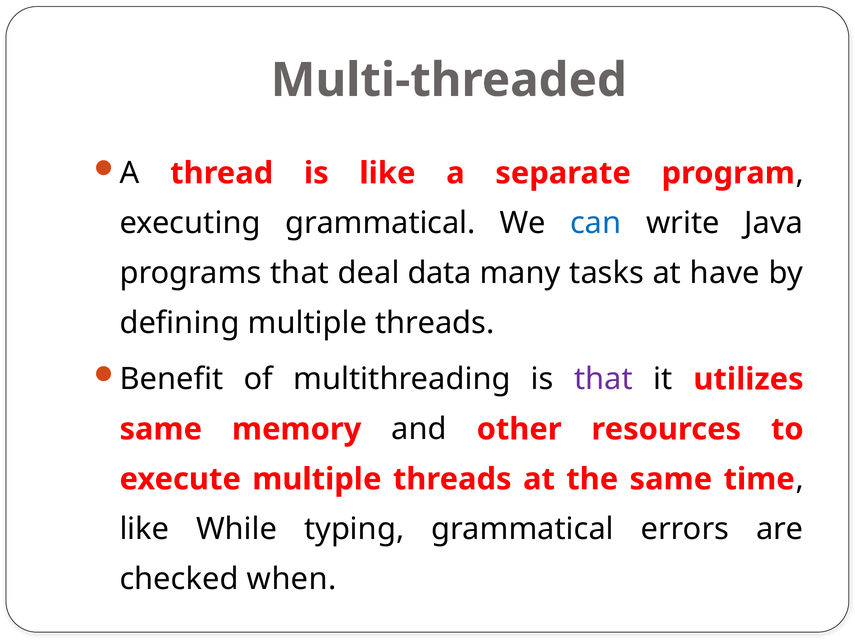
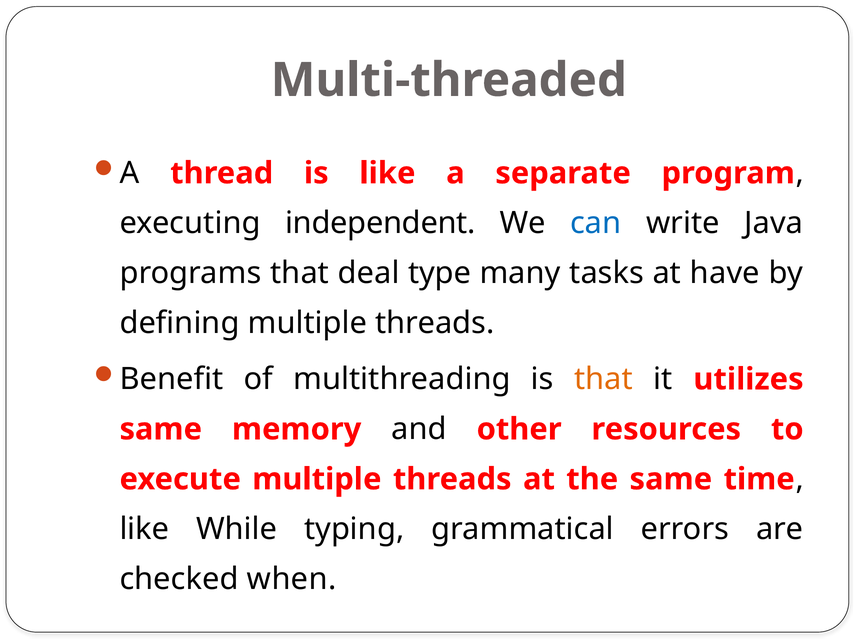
executing grammatical: grammatical -> independent
data: data -> type
that at (603, 379) colour: purple -> orange
